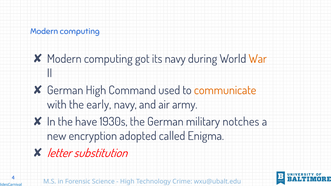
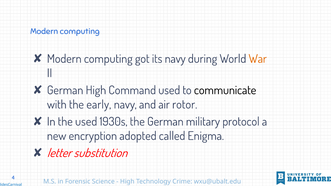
communicate colour: orange -> black
army: army -> rotor
the have: have -> used
notches: notches -> protocol
